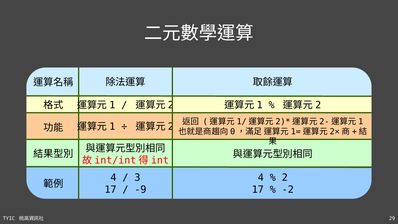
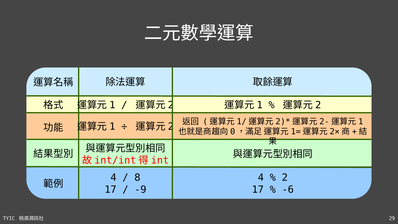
3: 3 -> 8
-2: -2 -> -6
